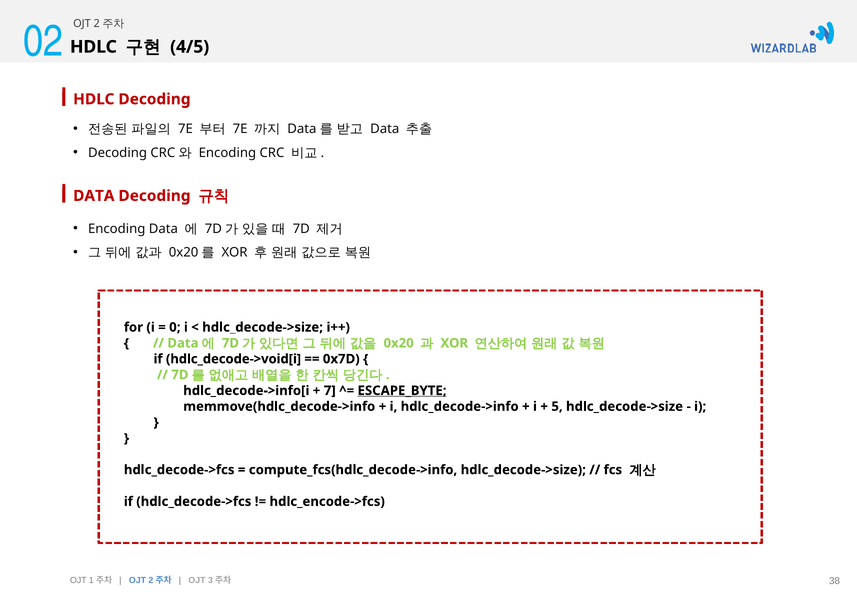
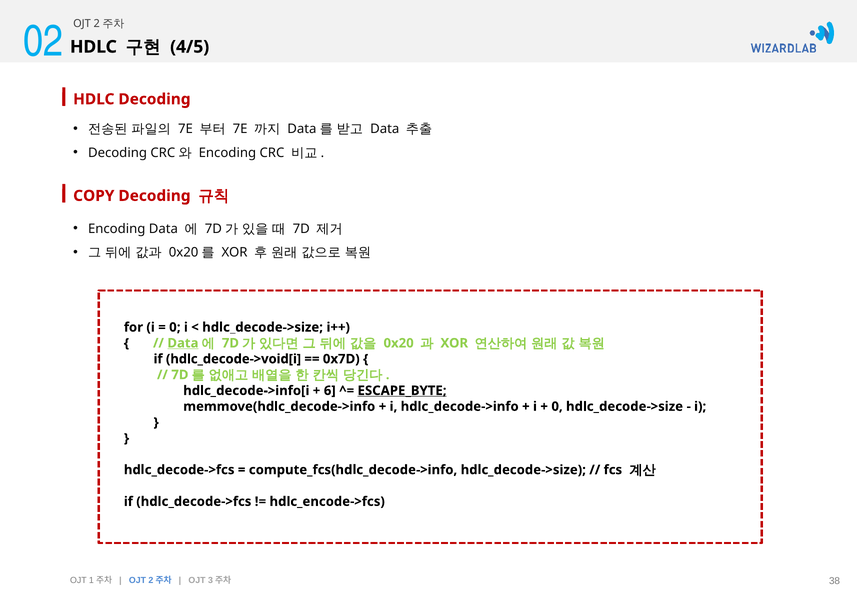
DATA at (94, 196): DATA -> COPY
Data at (183, 343) underline: none -> present
7: 7 -> 6
5 at (557, 406): 5 -> 0
